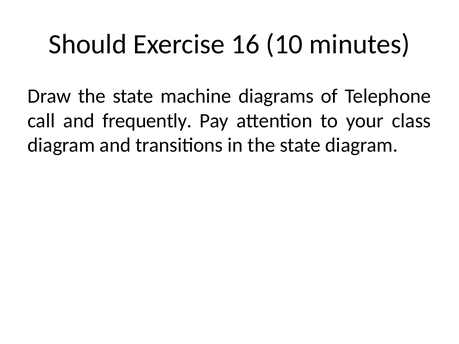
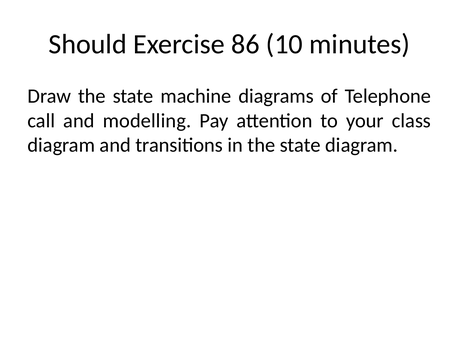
16: 16 -> 86
frequently: frequently -> modelling
